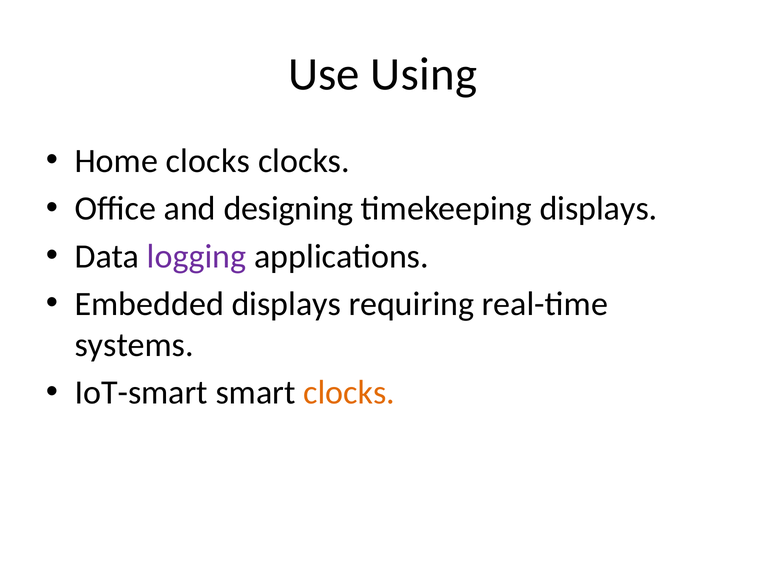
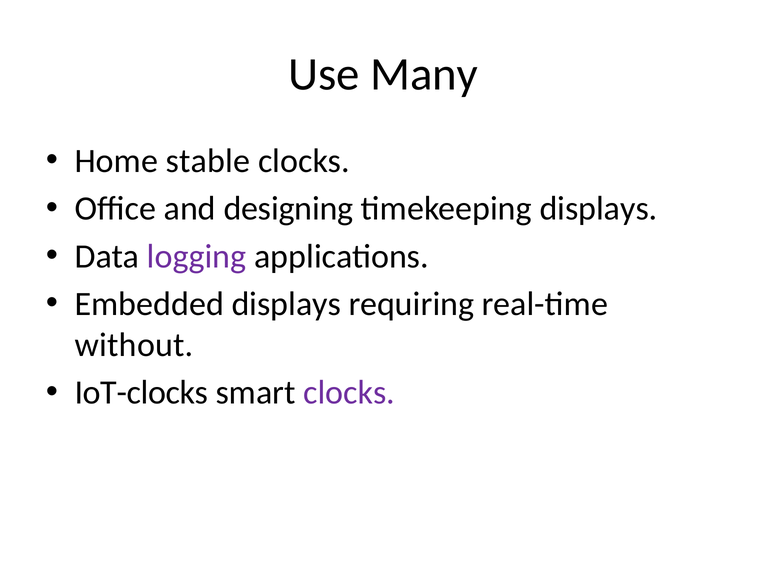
Using: Using -> Many
Home clocks: clocks -> stable
systems: systems -> without
IoT-smart: IoT-smart -> IoT-clocks
clocks at (349, 392) colour: orange -> purple
